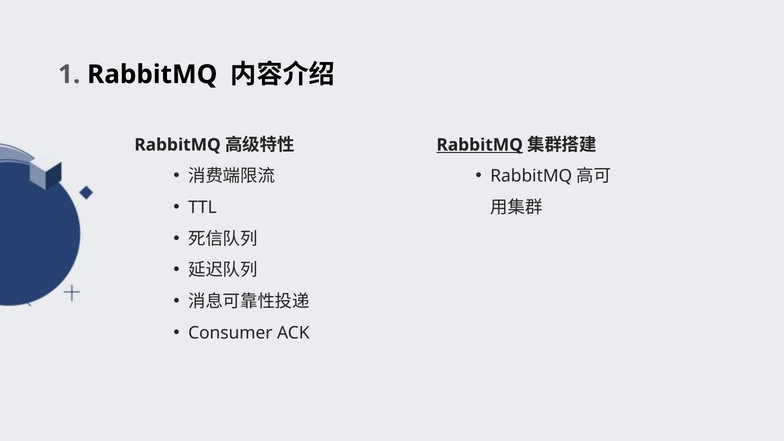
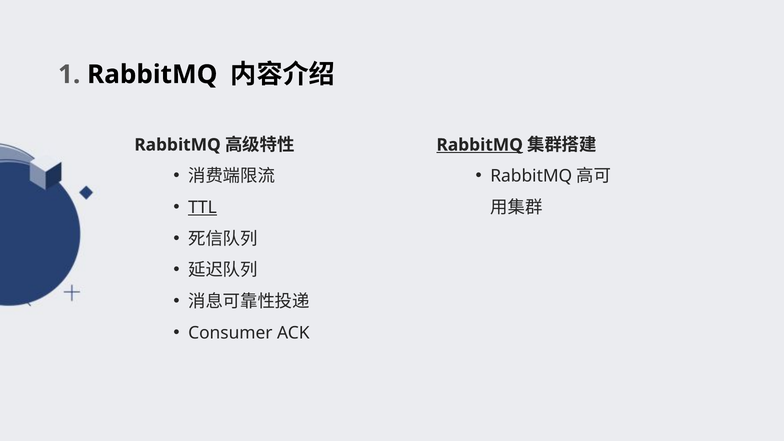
TTL underline: none -> present
